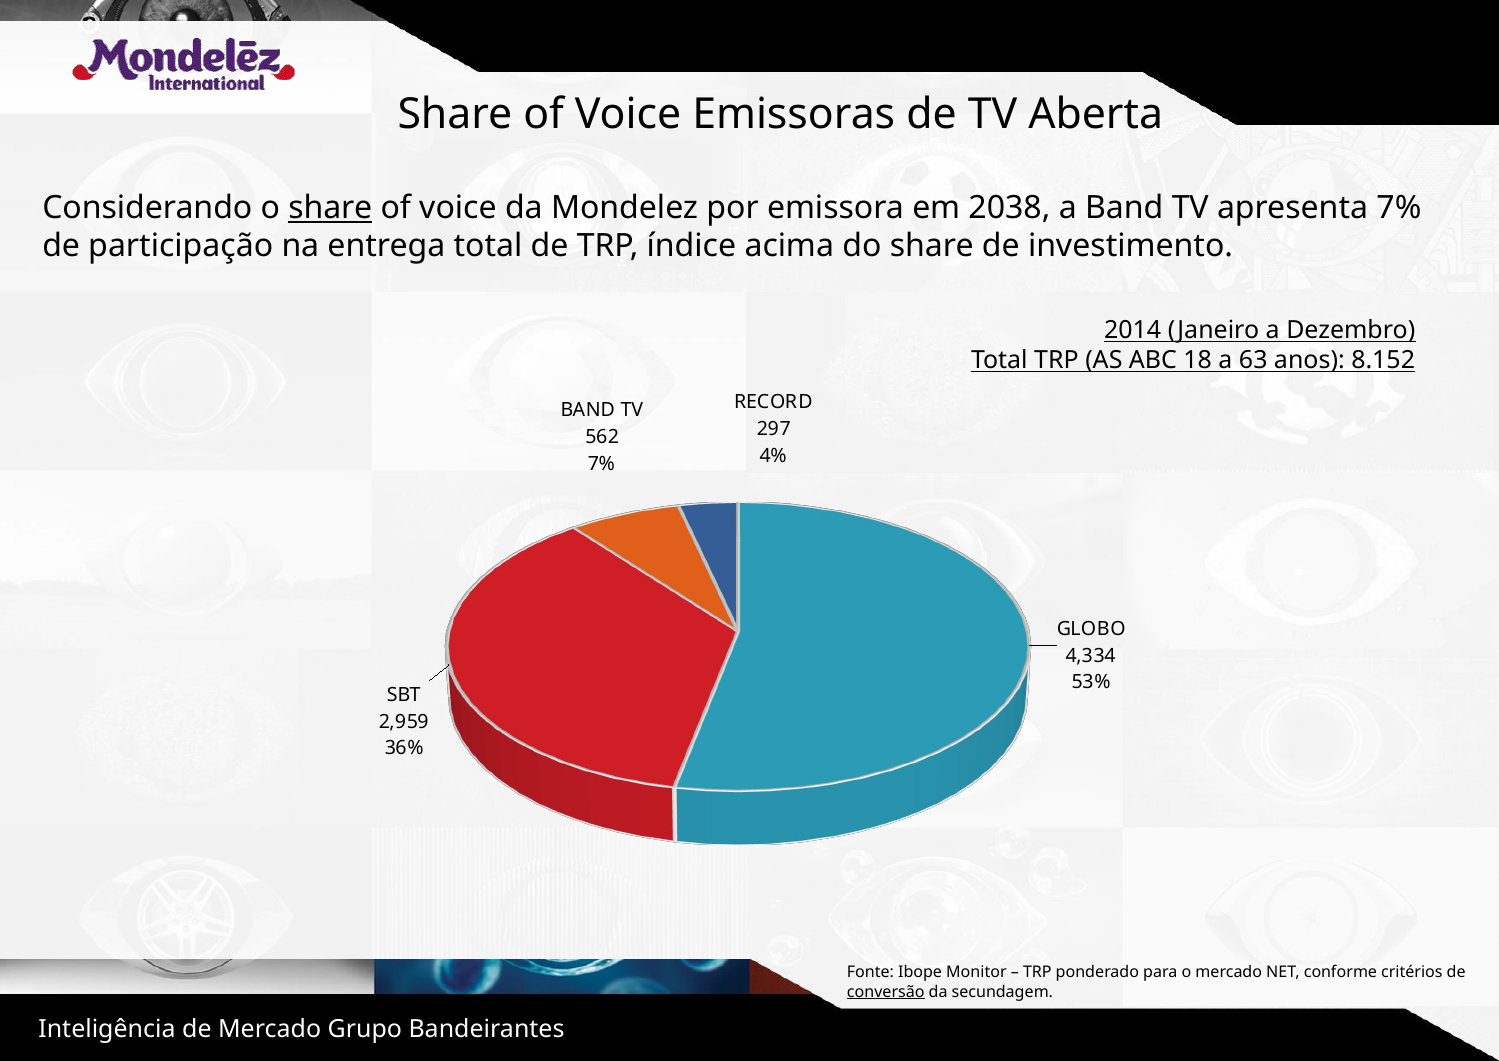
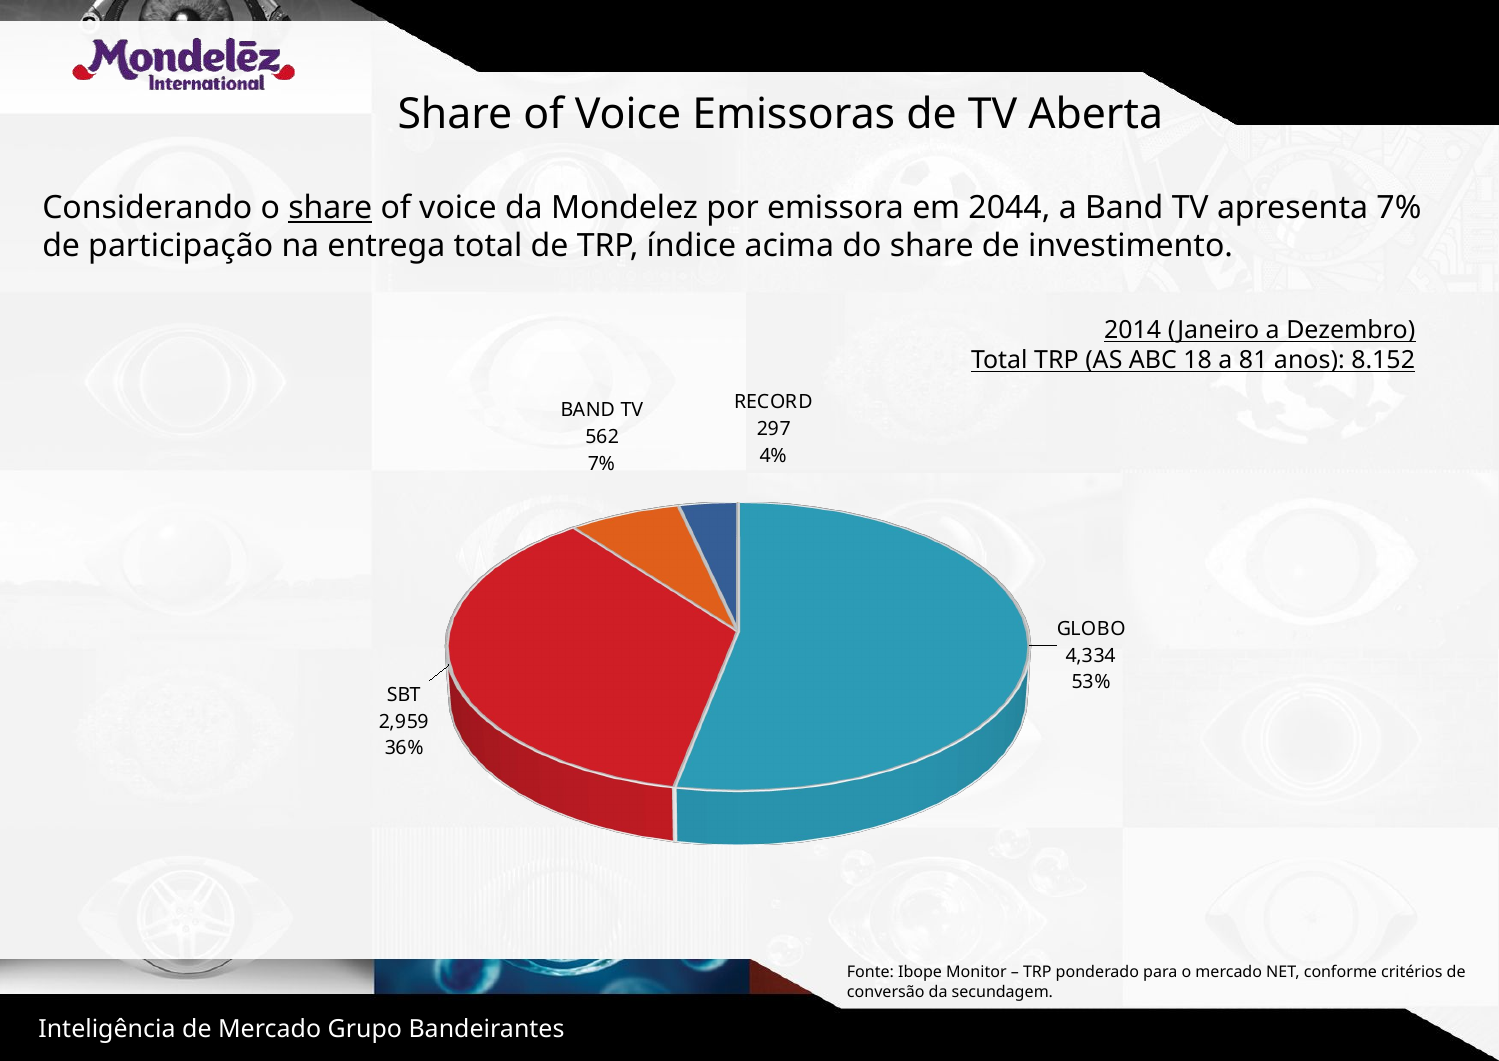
2038: 2038 -> 2044
63: 63 -> 81
conversão underline: present -> none
